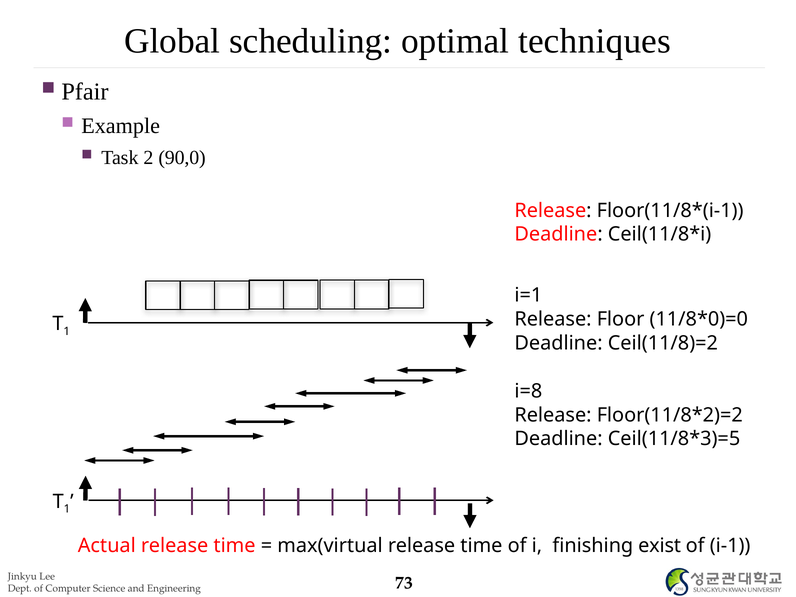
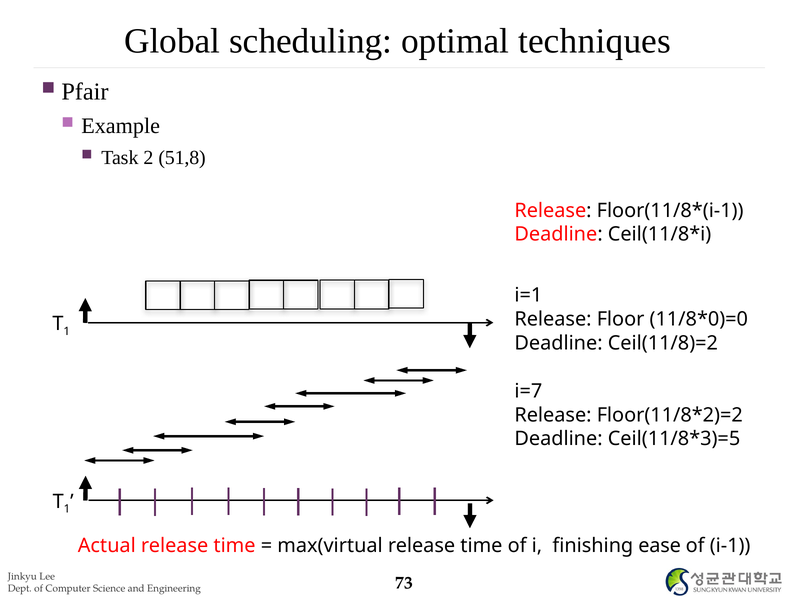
90,0: 90,0 -> 51,8
i=8: i=8 -> i=7
exist: exist -> ease
